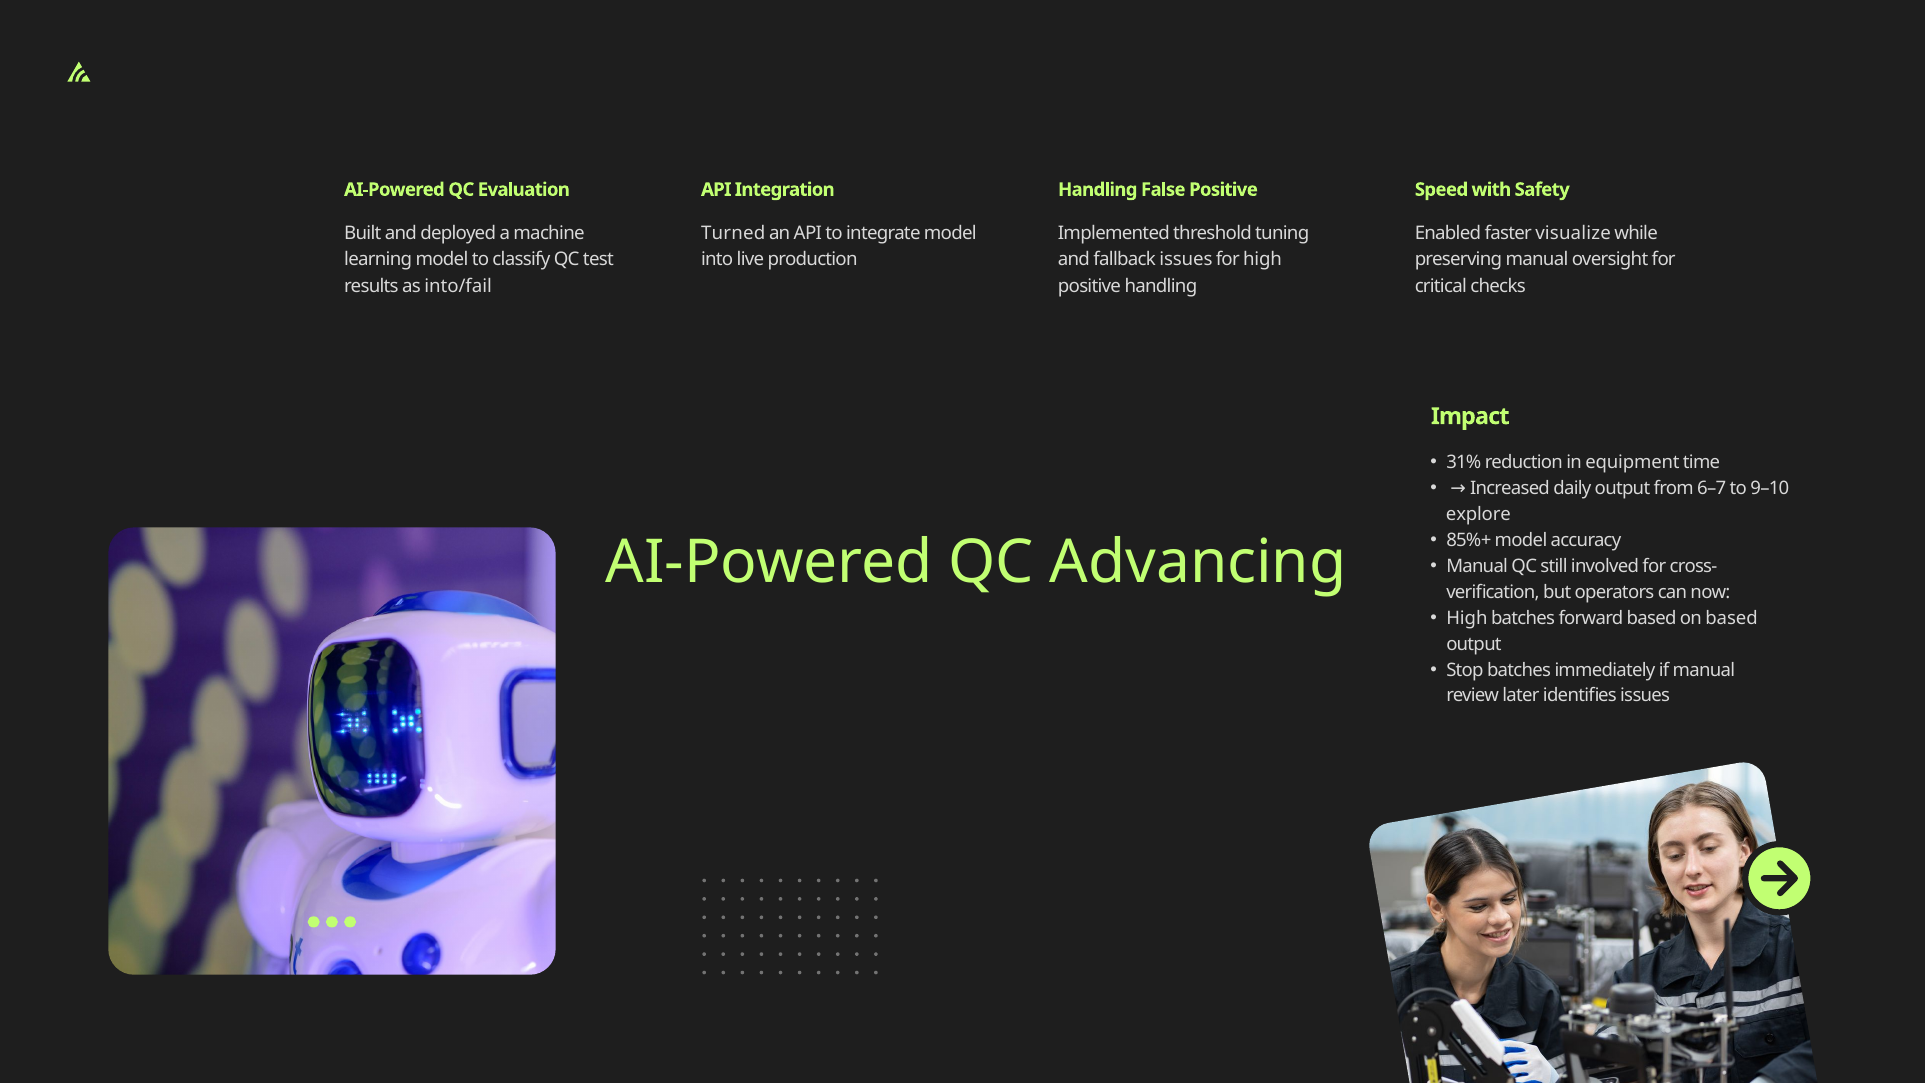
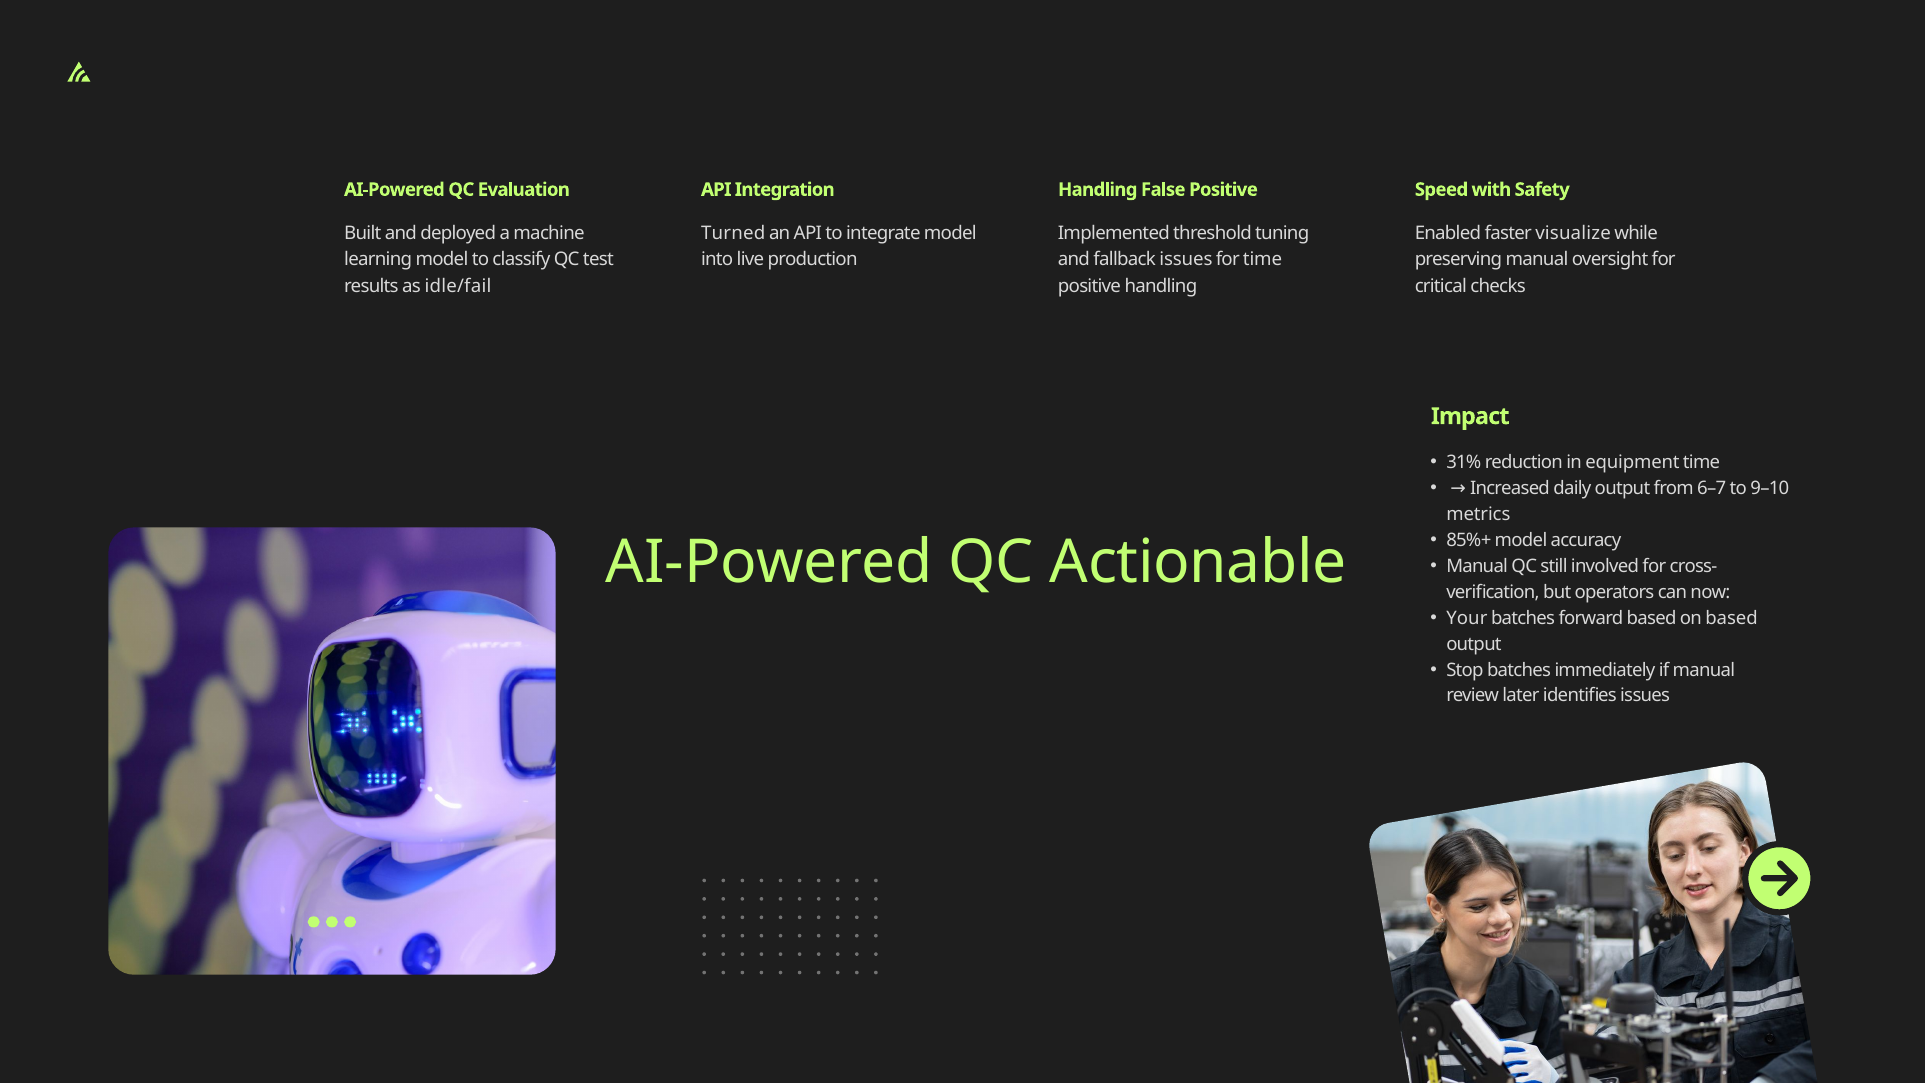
for high: high -> time
into/fail: into/fail -> idle/fail
explore: explore -> metrics
Advancing: Advancing -> Actionable
High at (1467, 618): High -> Your
